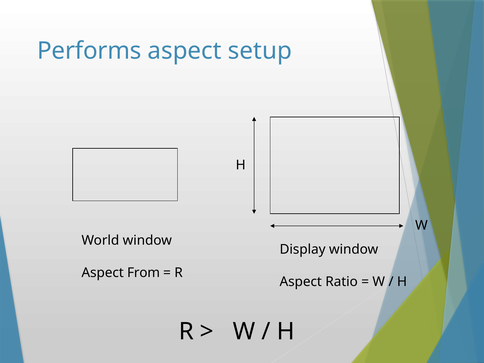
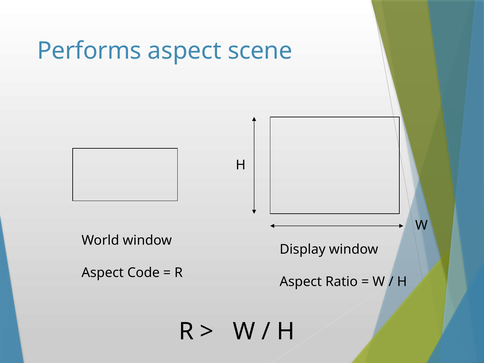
setup: setup -> scene
From: From -> Code
